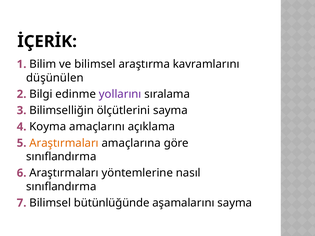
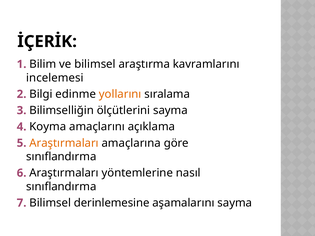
düşünülen: düşünülen -> incelemesi
yollarını colour: purple -> orange
bütünlüğünde: bütünlüğünde -> derinlemesine
